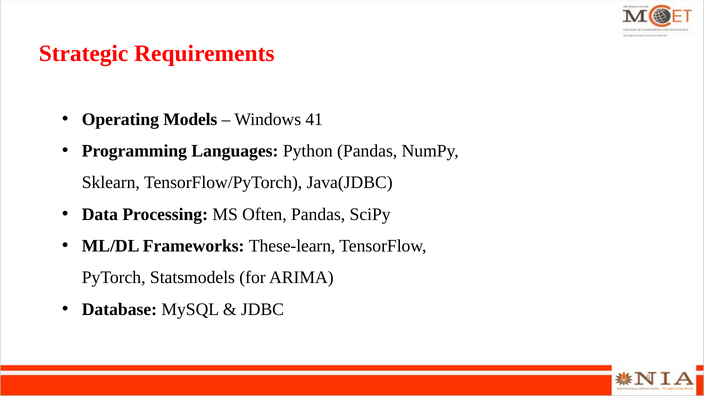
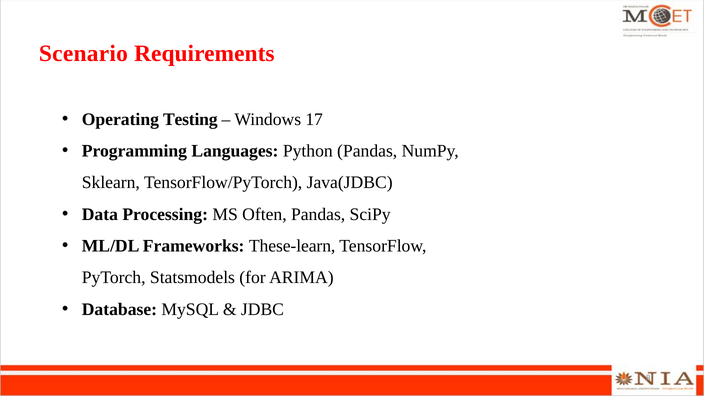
Strategic: Strategic -> Scenario
Models: Models -> Testing
41: 41 -> 17
